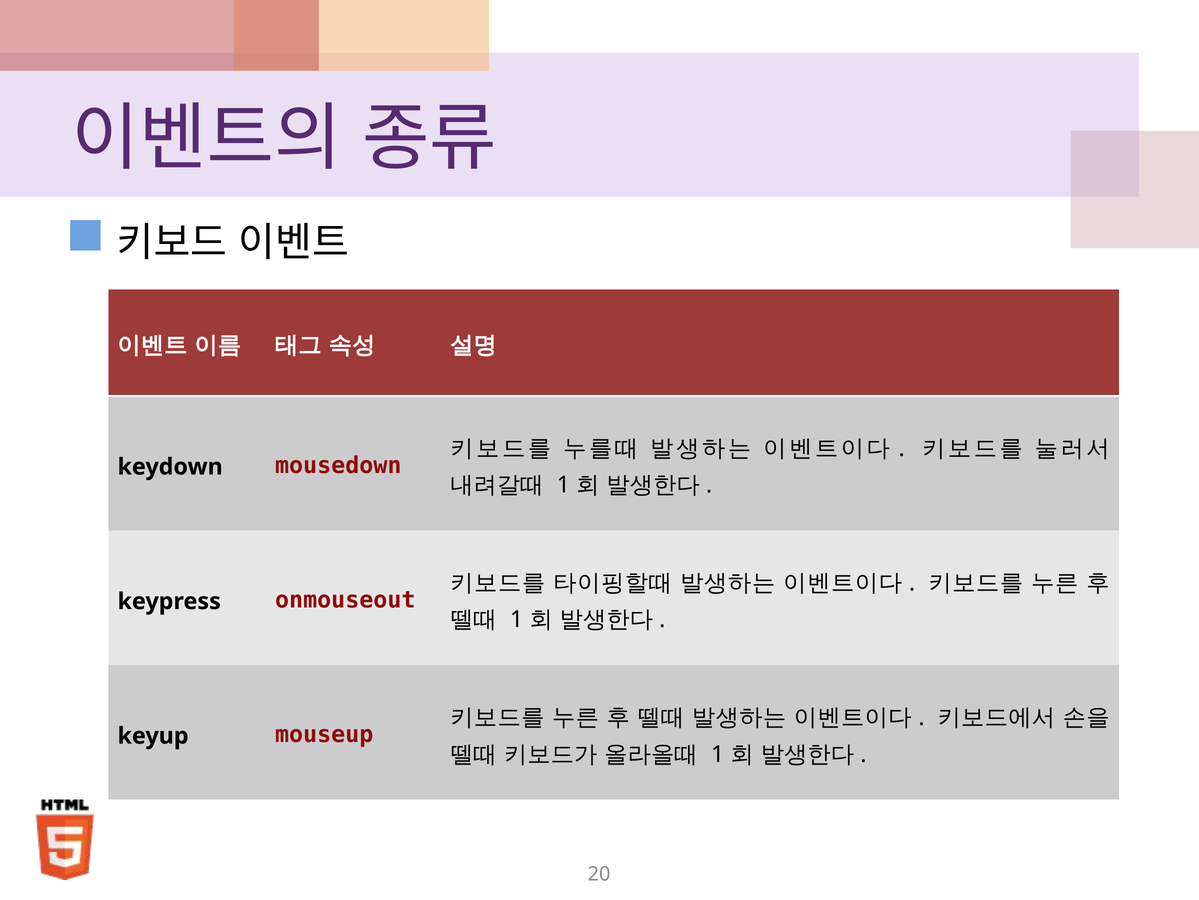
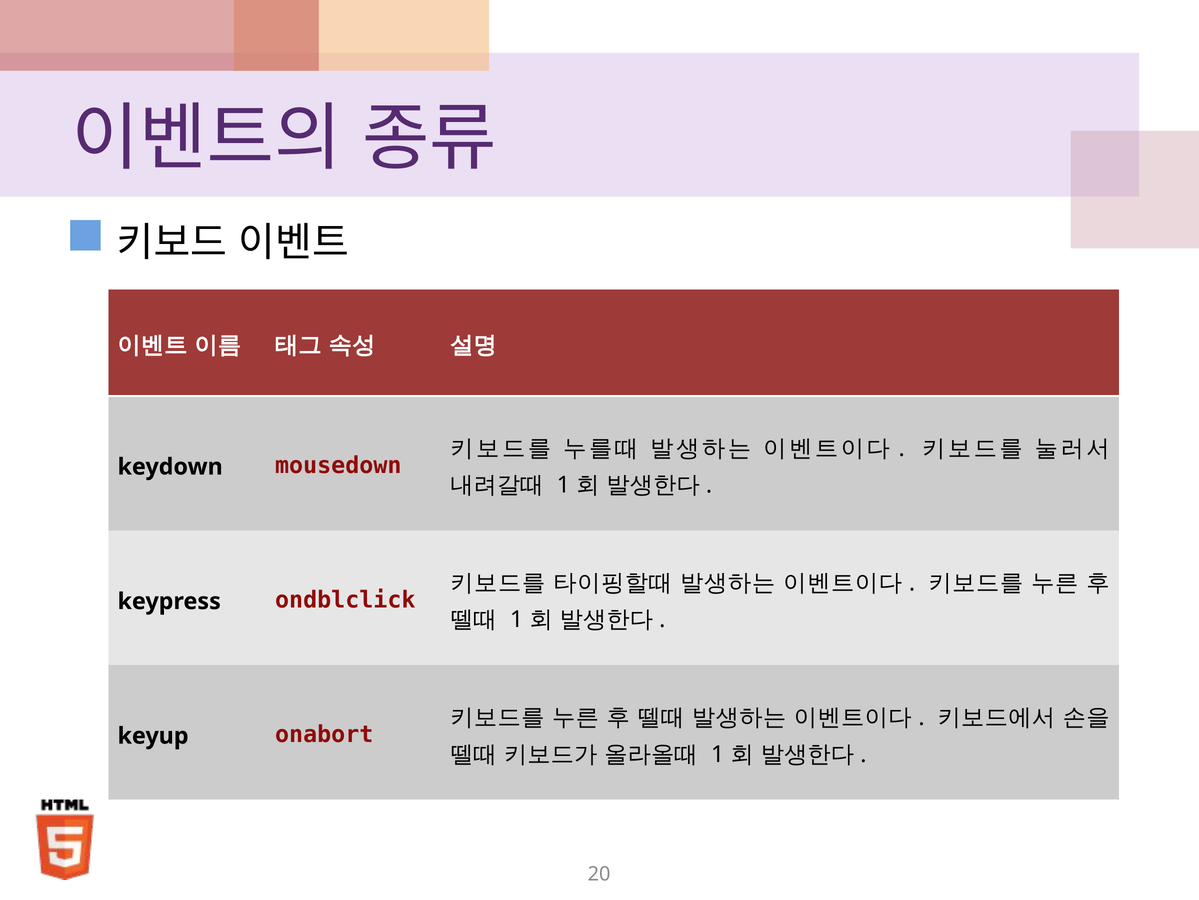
onmouseout: onmouseout -> ondblclick
mouseup: mouseup -> onabort
